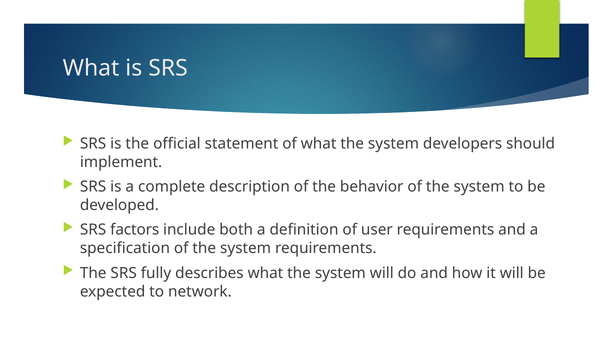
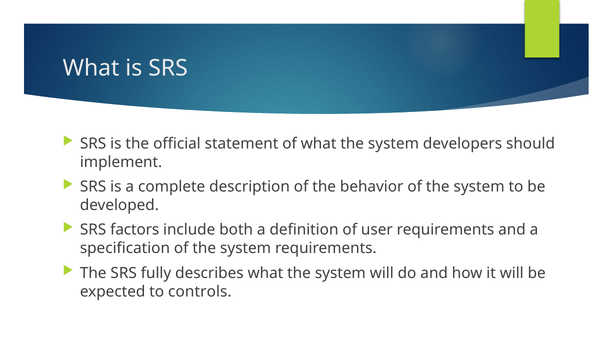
network: network -> controls
